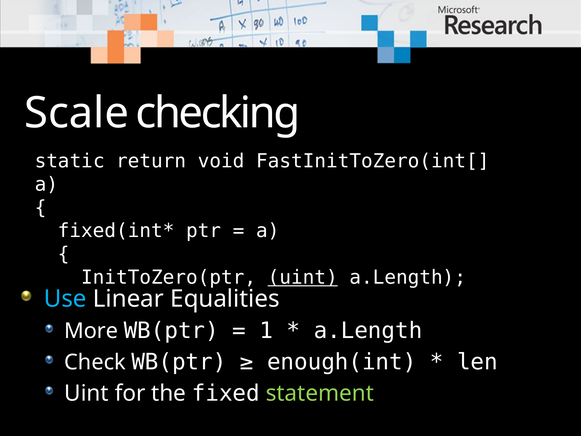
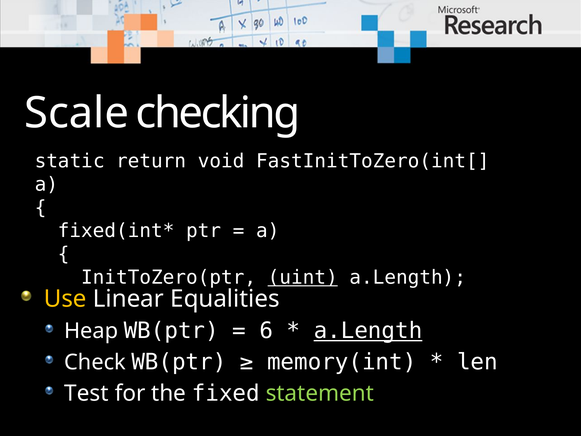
Use colour: light blue -> yellow
More: More -> Heap
1: 1 -> 6
a.Length at (368, 331) underline: none -> present
enough(int: enough(int -> memory(int
Uint at (86, 393): Uint -> Test
